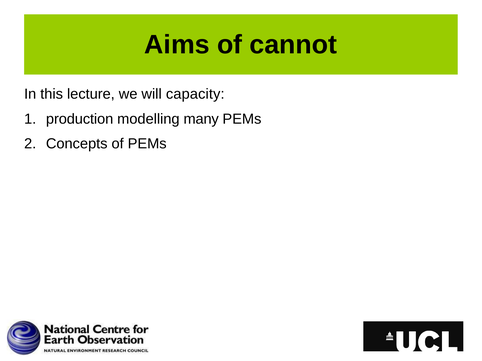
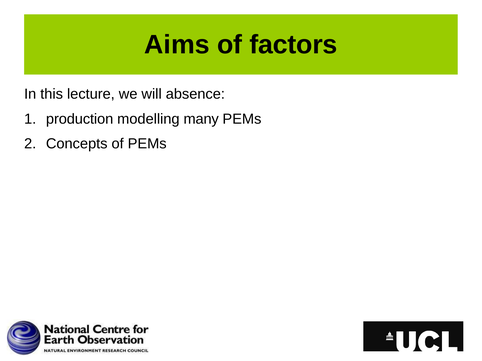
cannot: cannot -> factors
capacity: capacity -> absence
